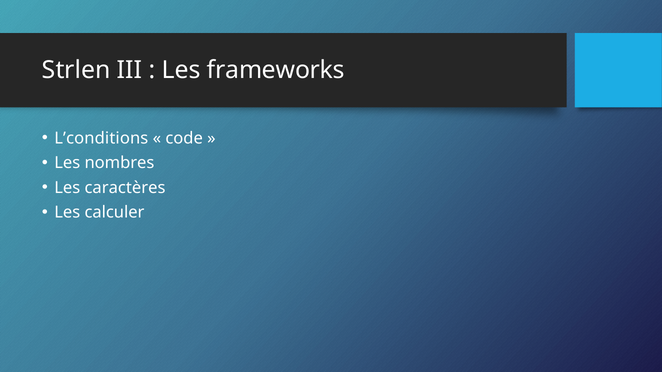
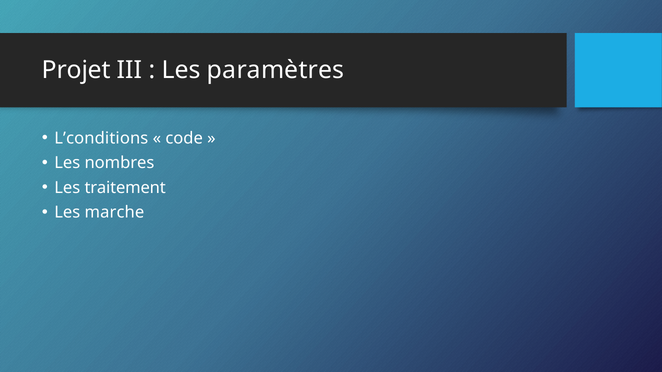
Strlen: Strlen -> Projet
frameworks: frameworks -> paramètres
caractères: caractères -> traitement
calculer: calculer -> marche
